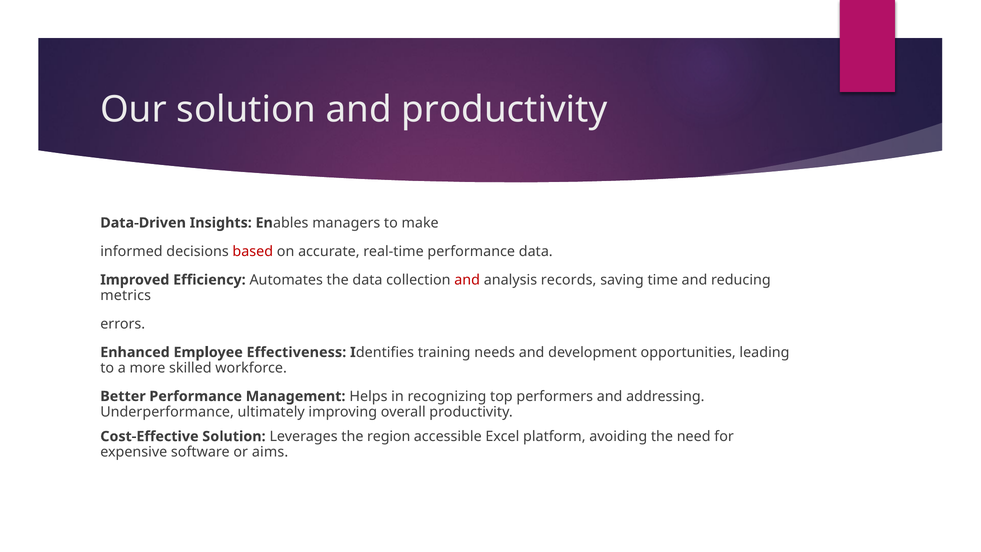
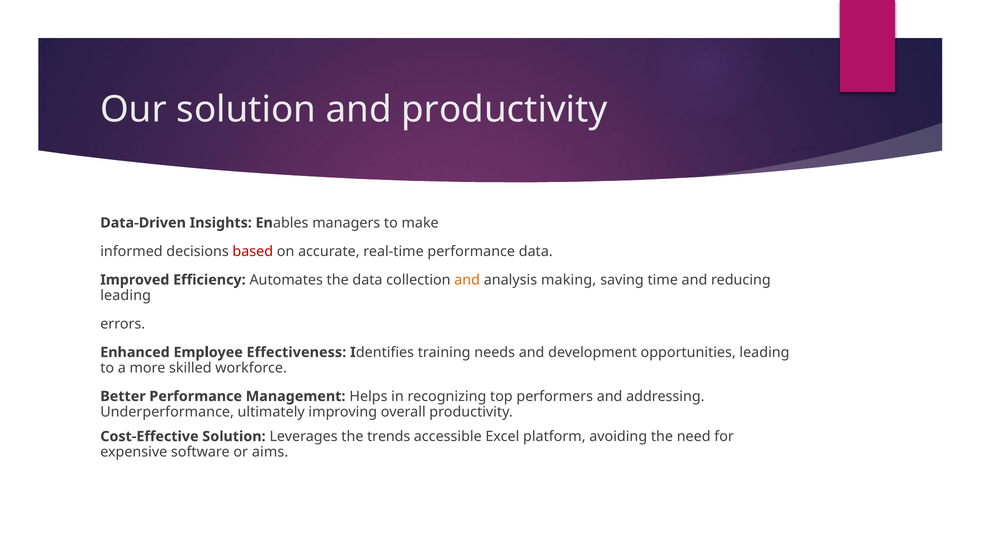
and at (467, 280) colour: red -> orange
records: records -> making
metrics at (126, 295): metrics -> leading
region: region -> trends
